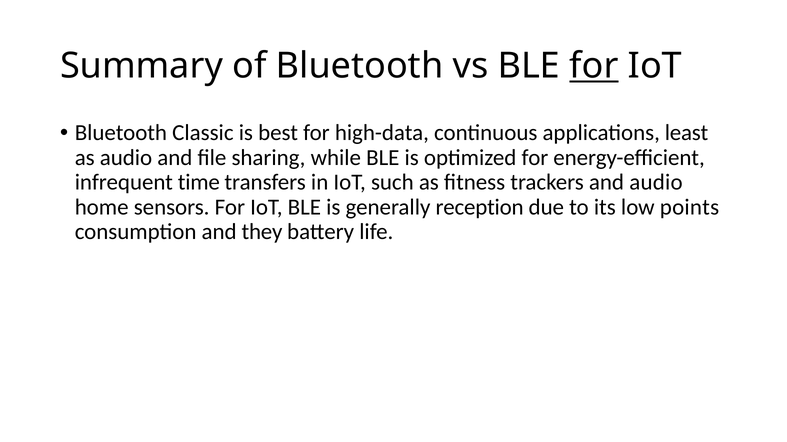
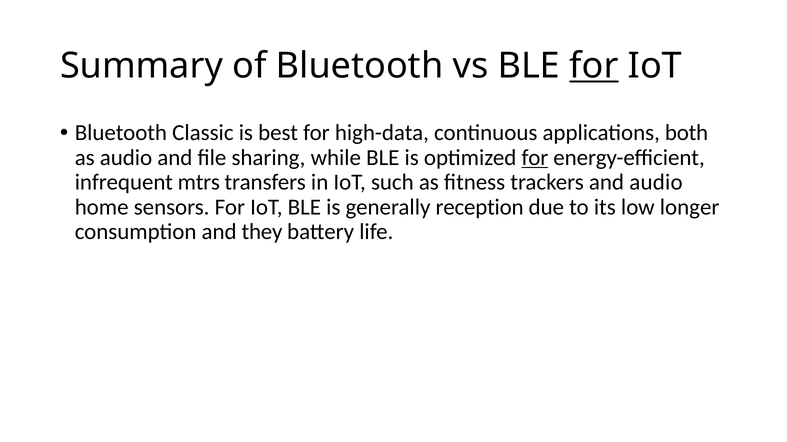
least: least -> both
for at (535, 158) underline: none -> present
time: time -> mtrs
points: points -> longer
